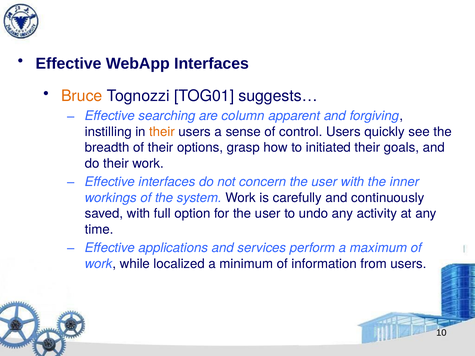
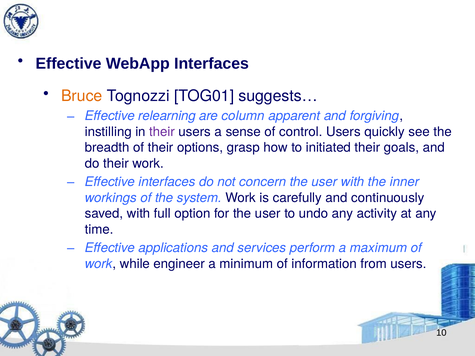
searching: searching -> relearning
their at (162, 132) colour: orange -> purple
localized: localized -> engineer
